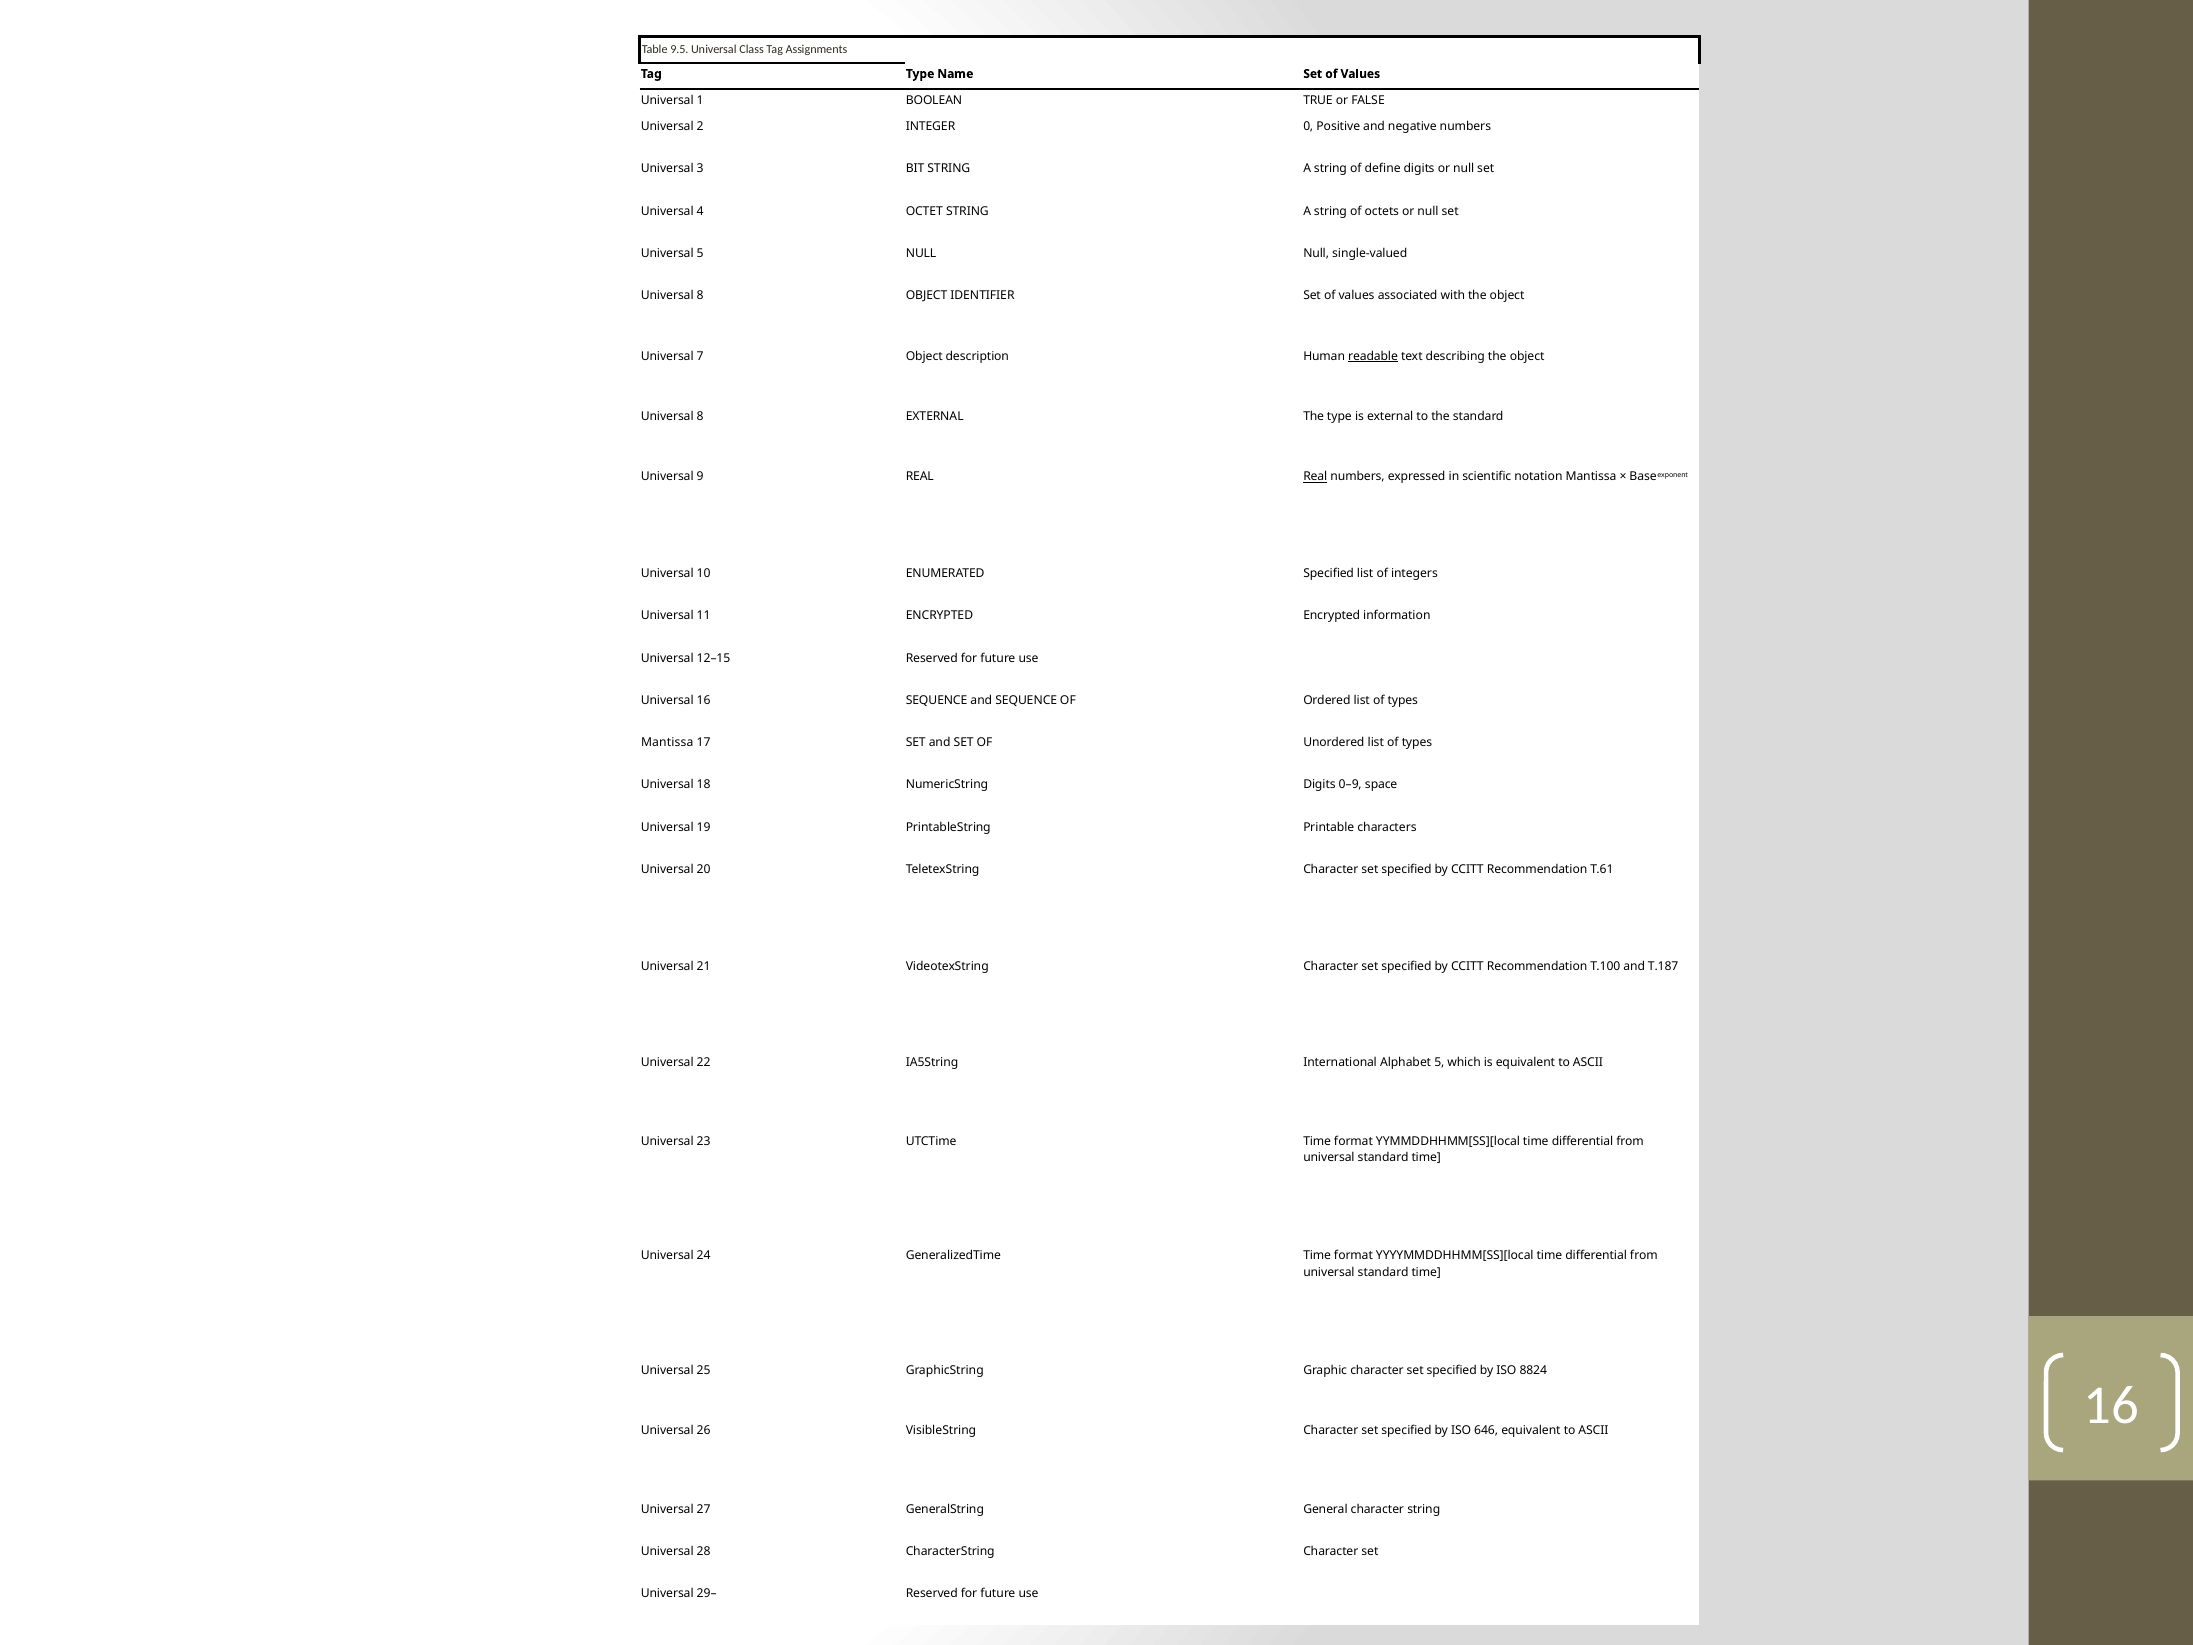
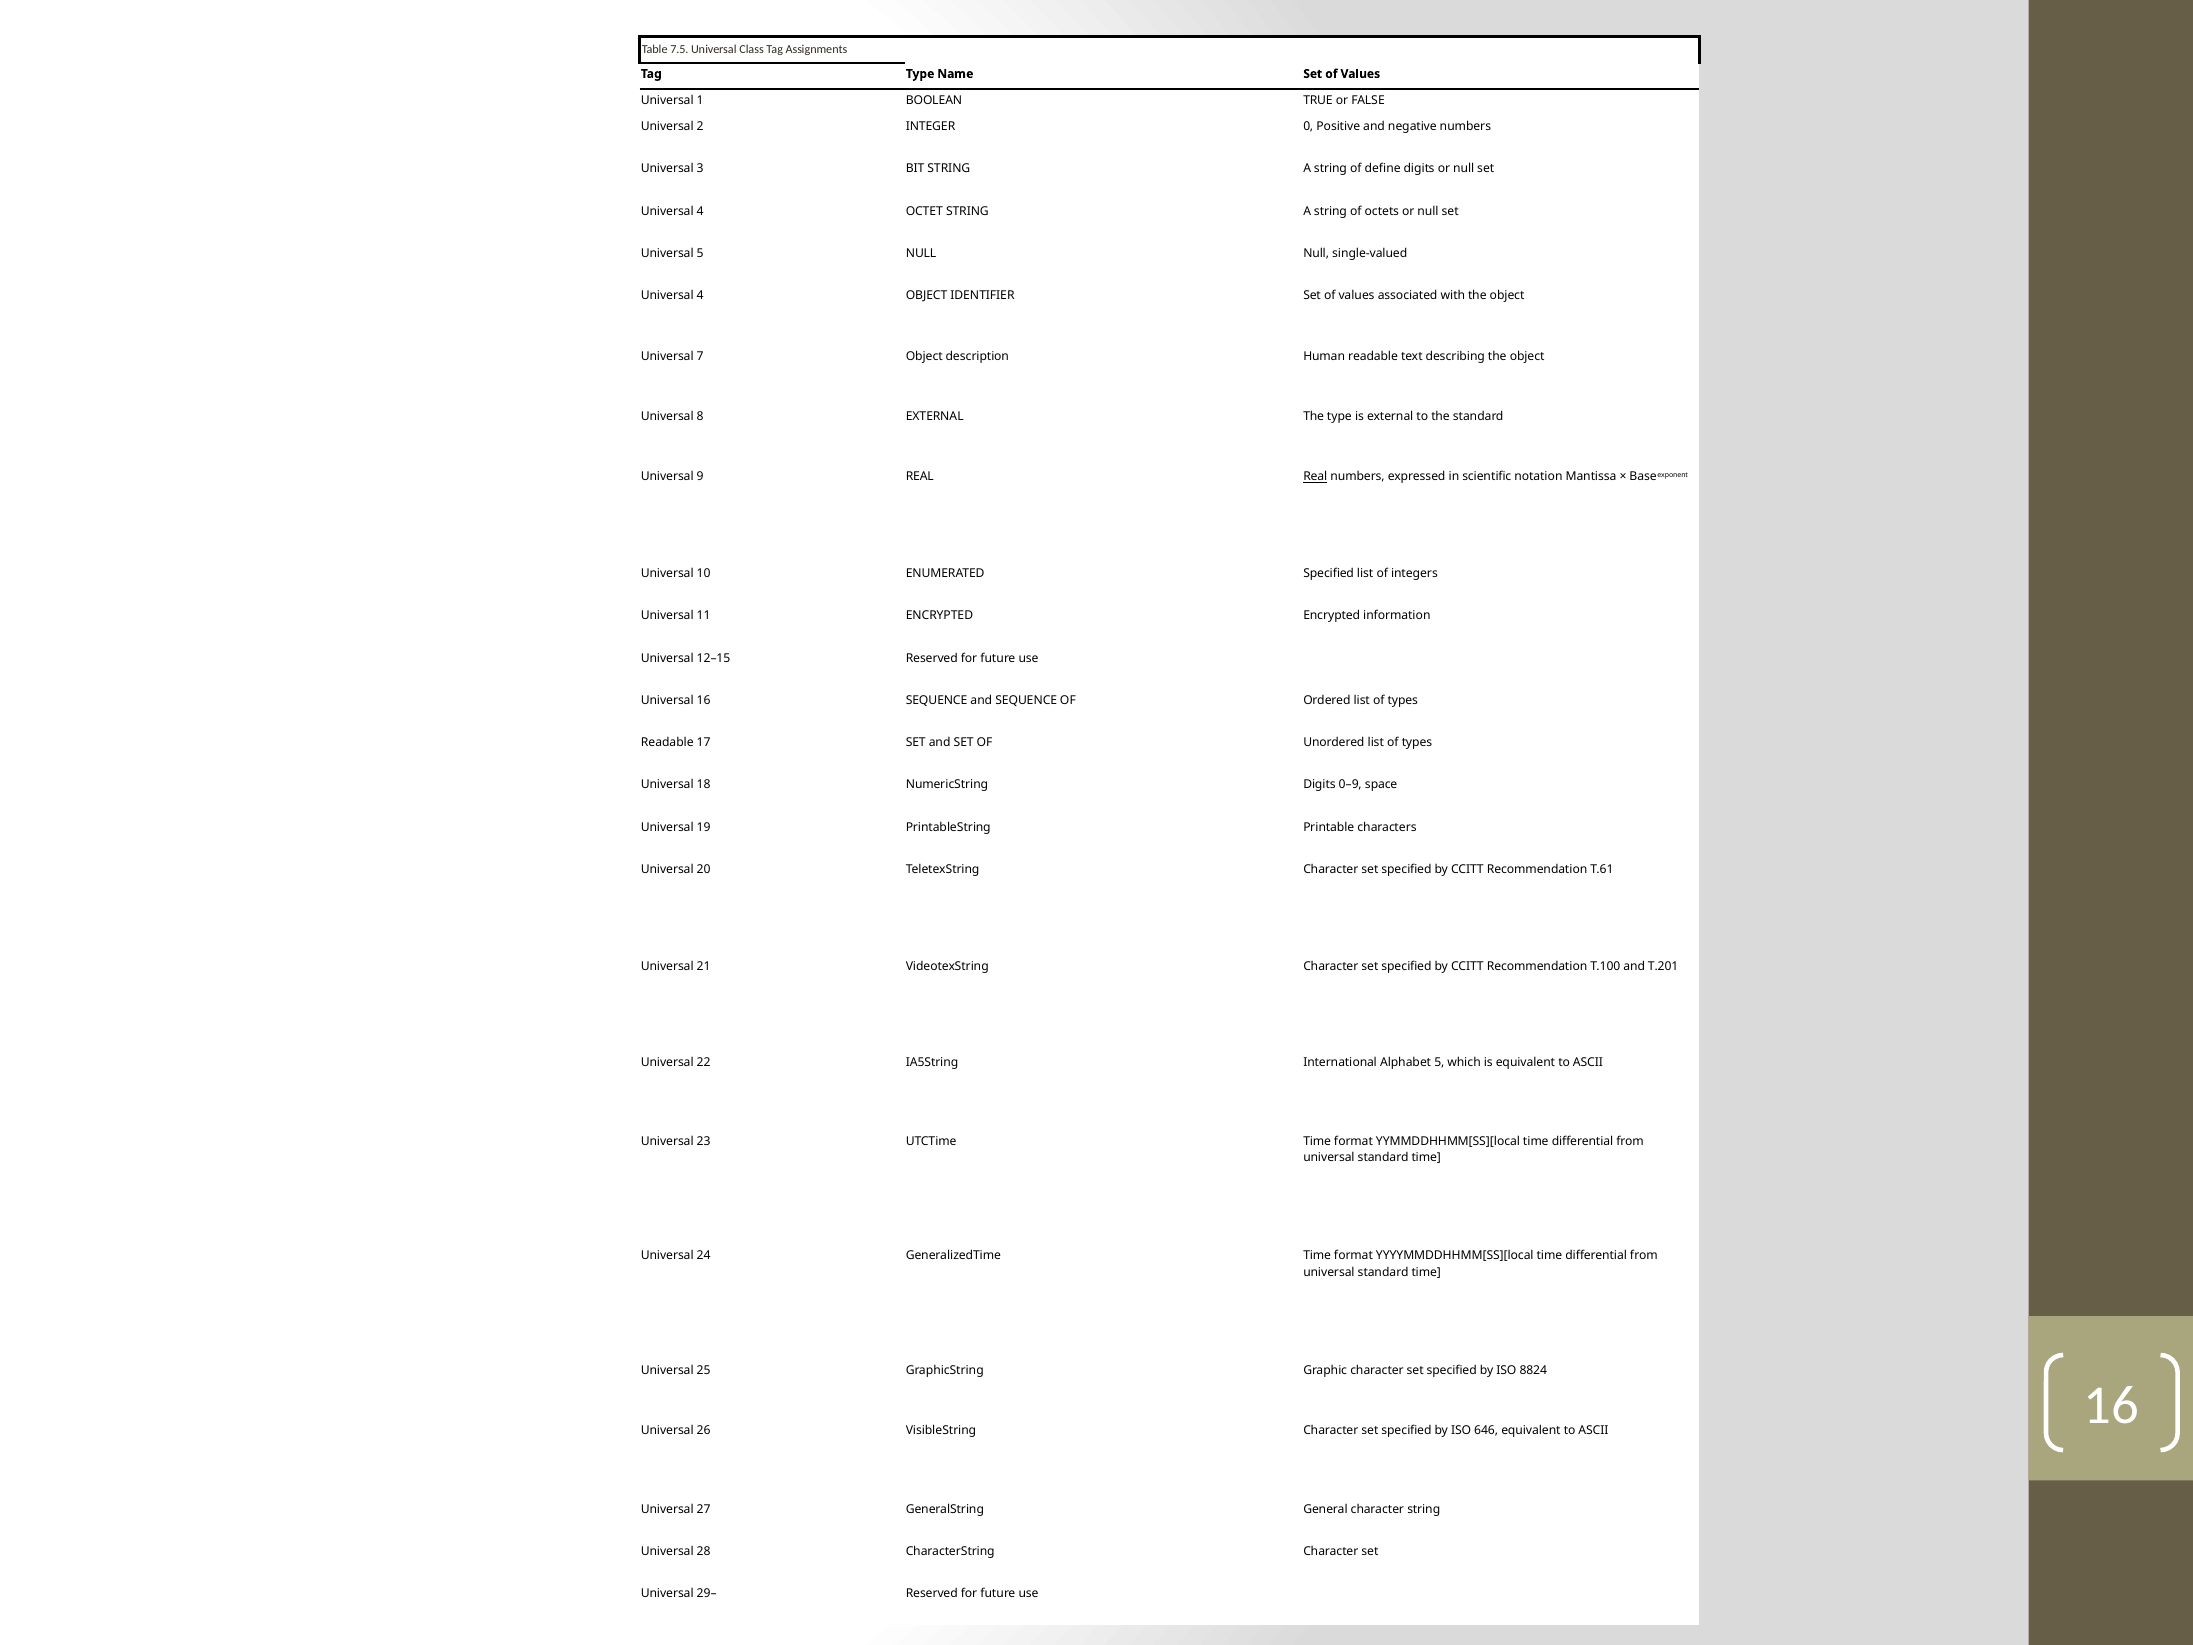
9.5: 9.5 -> 7.5
8 at (700, 296): 8 -> 4
readable at (1373, 356) underline: present -> none
Mantissa at (667, 743): Mantissa -> Readable
T.187: T.187 -> T.201
